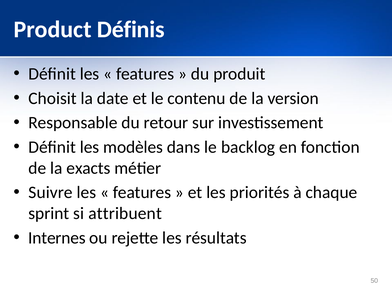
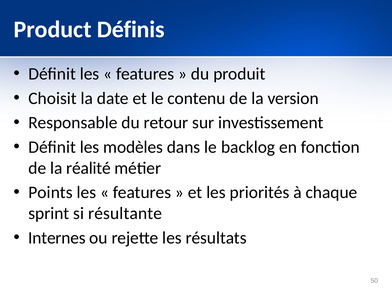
exacts: exacts -> réalité
Suivre: Suivre -> Points
attribuent: attribuent -> résultante
